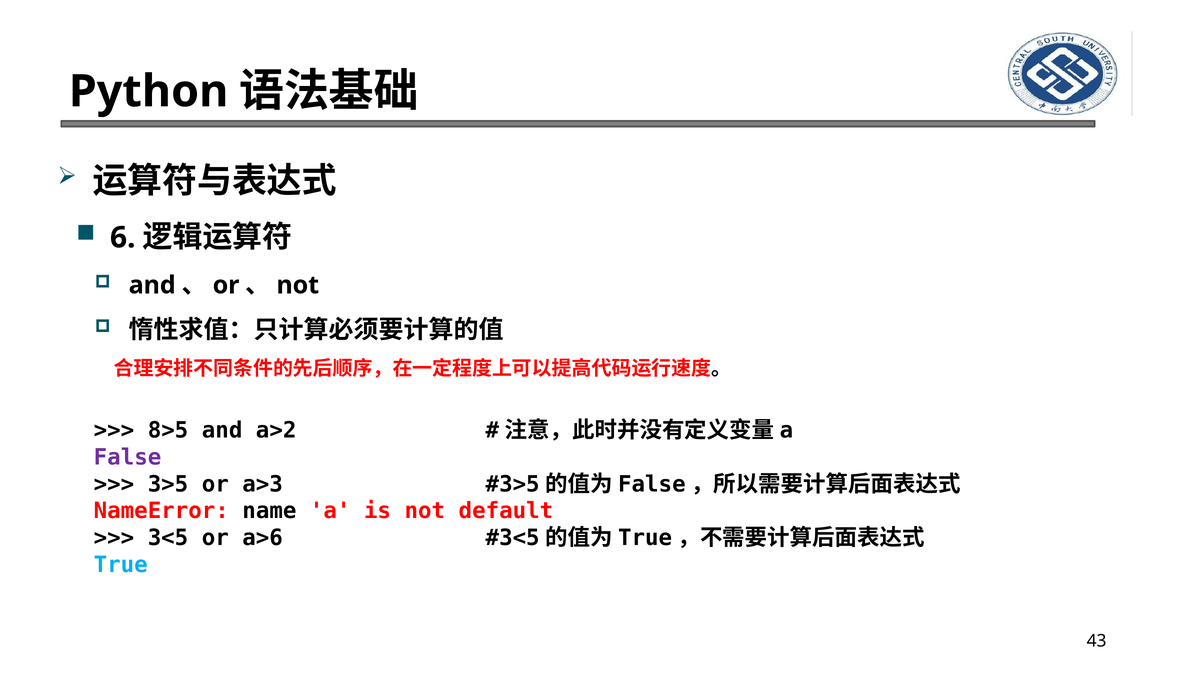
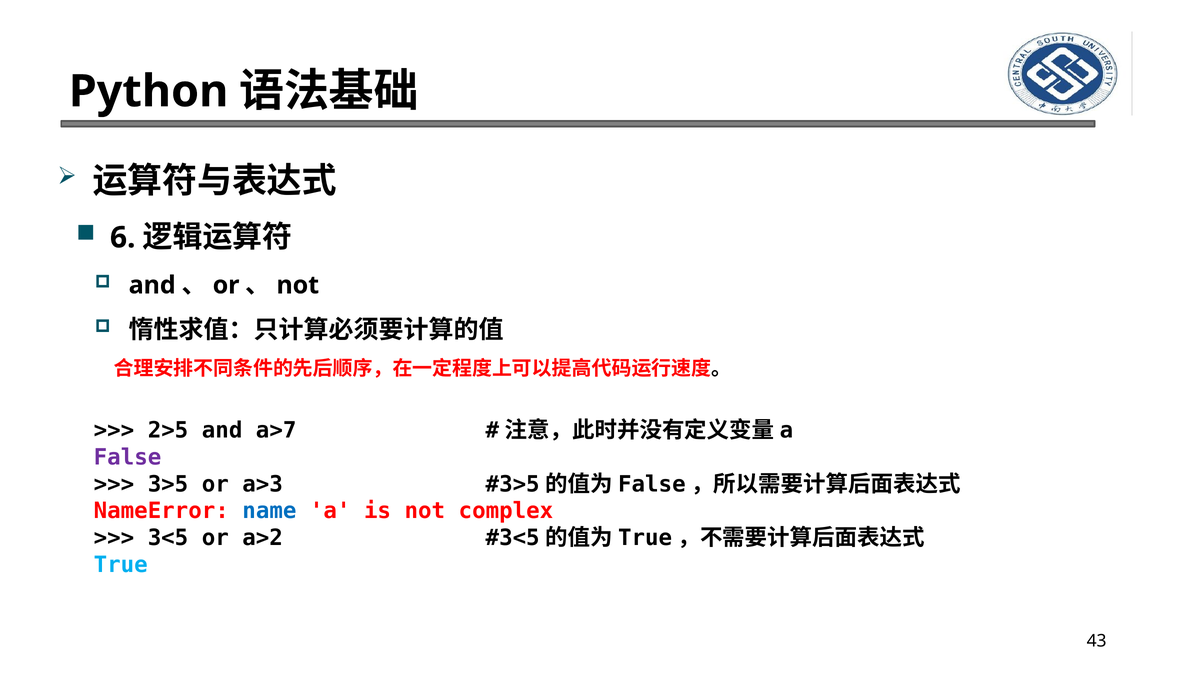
8>5: 8>5 -> 2>5
a>2: a>2 -> a>7
name colour: black -> blue
default: default -> complex
a>6: a>6 -> a>2
